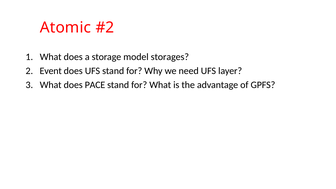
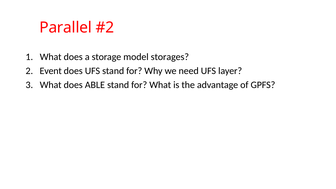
Atomic: Atomic -> Parallel
PACE: PACE -> ABLE
